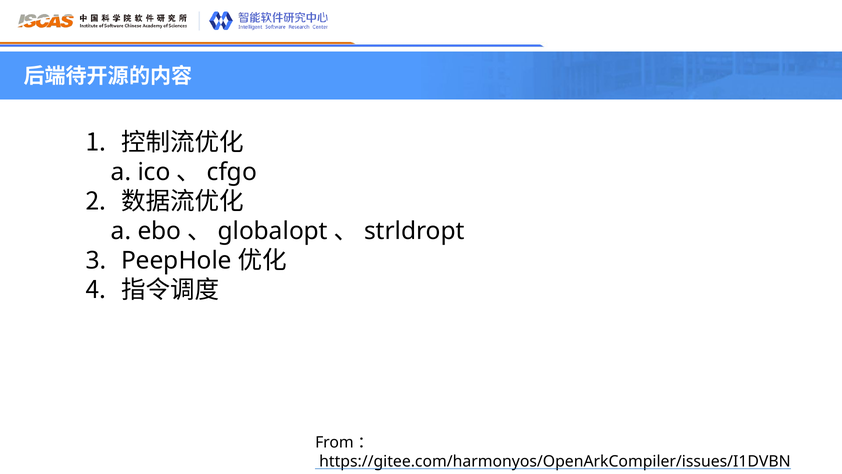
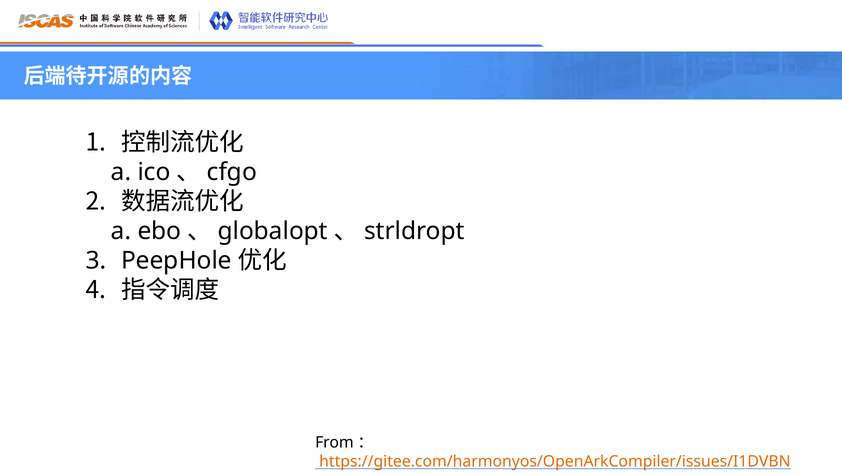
https://gitee.com/harmonyos/OpenArkCompiler/issues/I1DVBN colour: black -> orange
